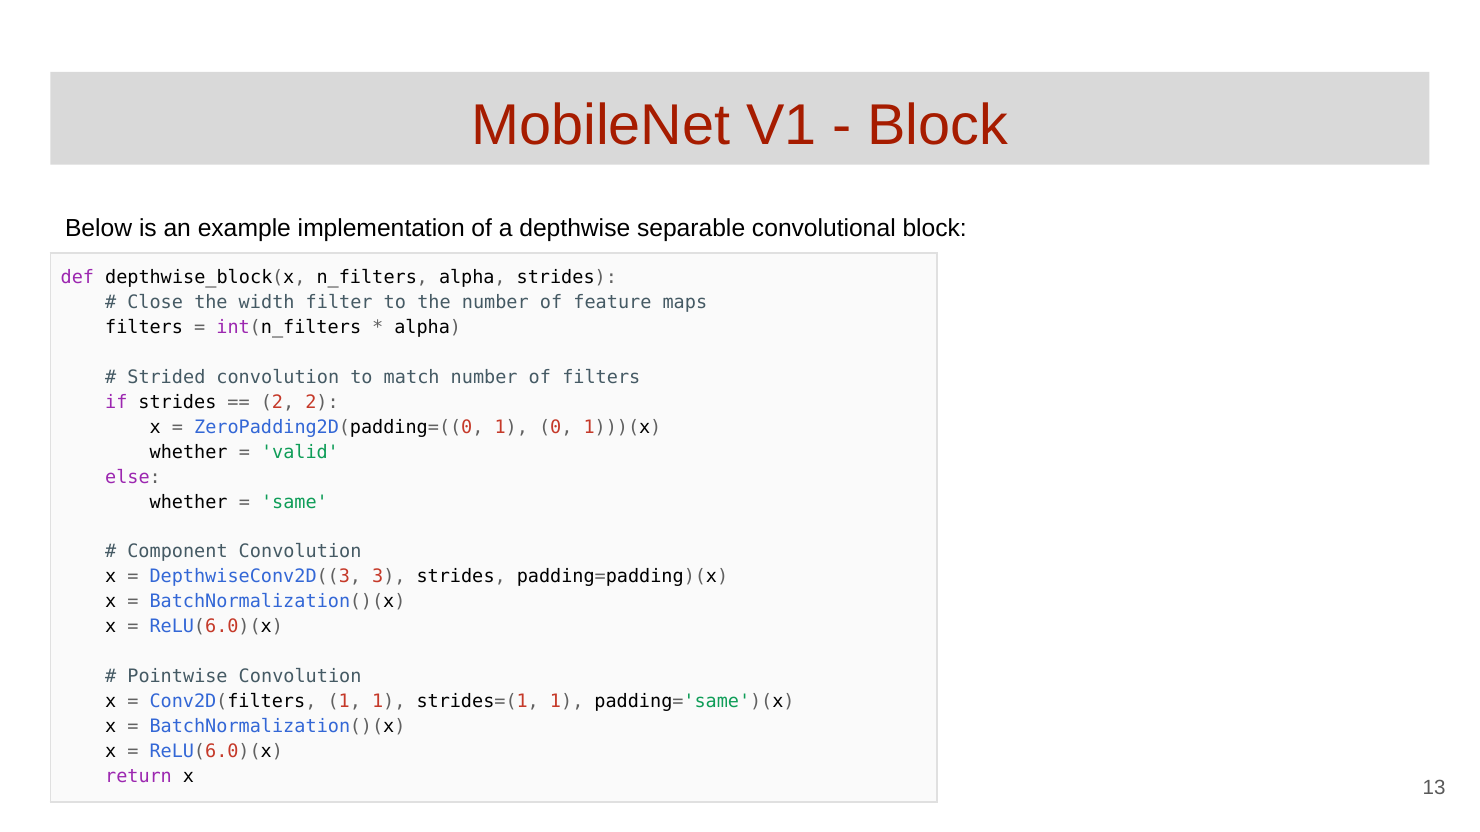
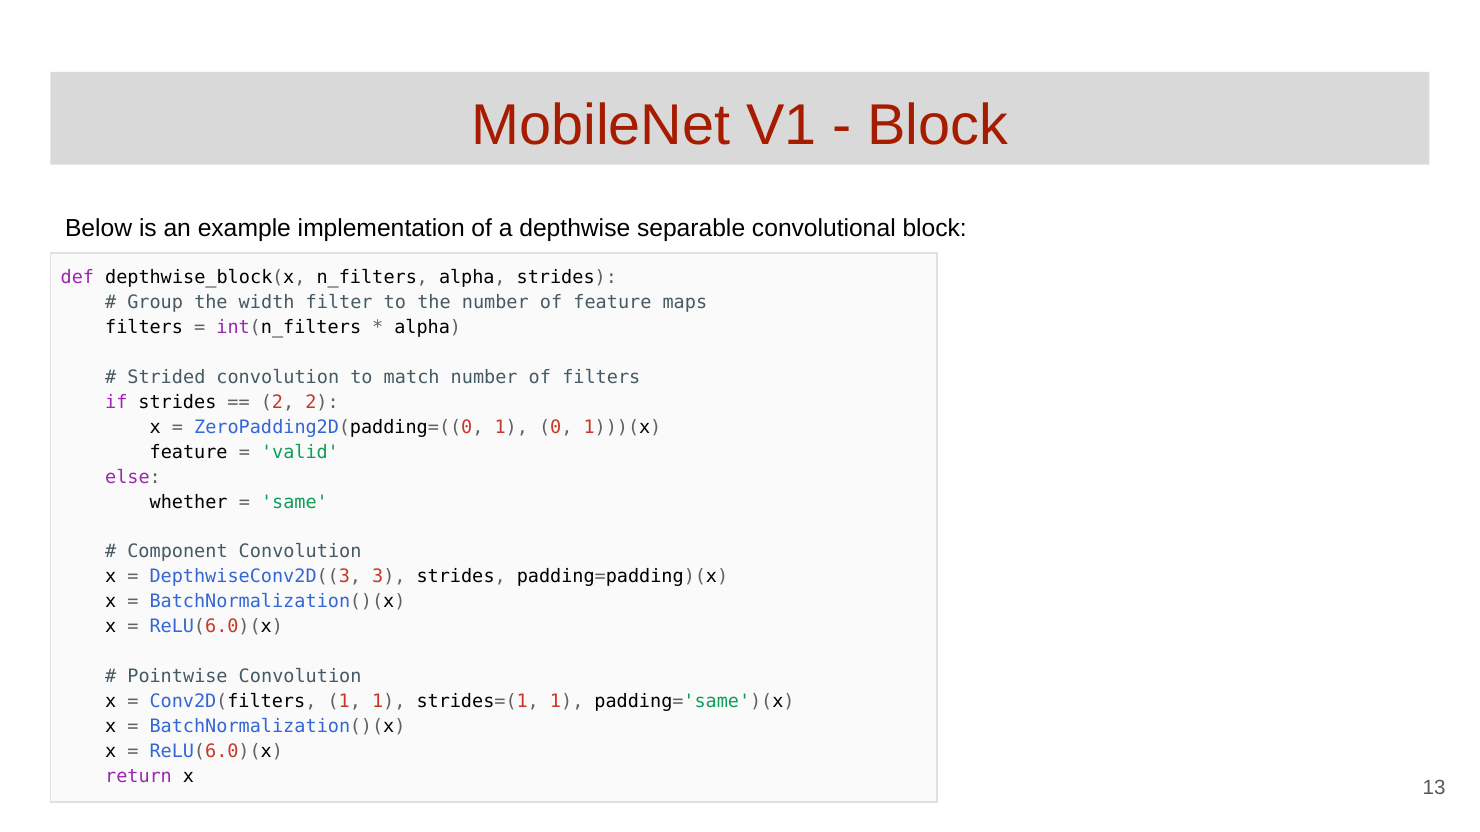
Close: Close -> Group
whether at (189, 452): whether -> feature
